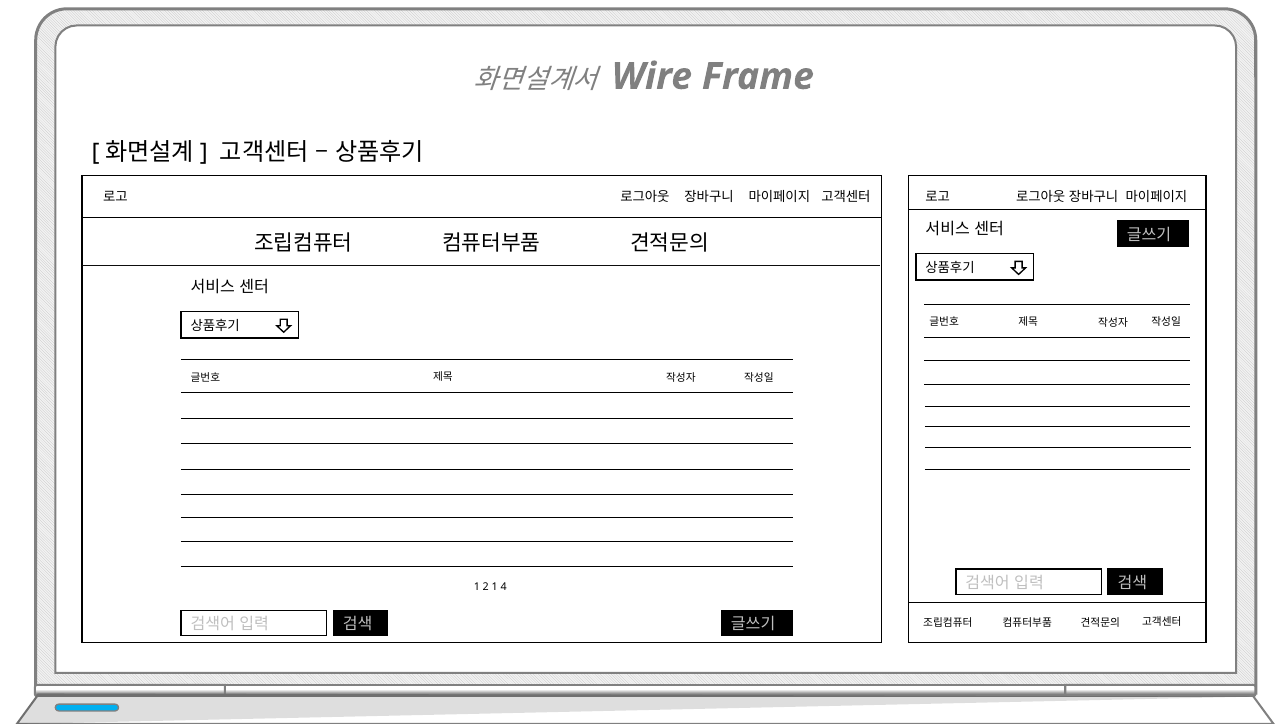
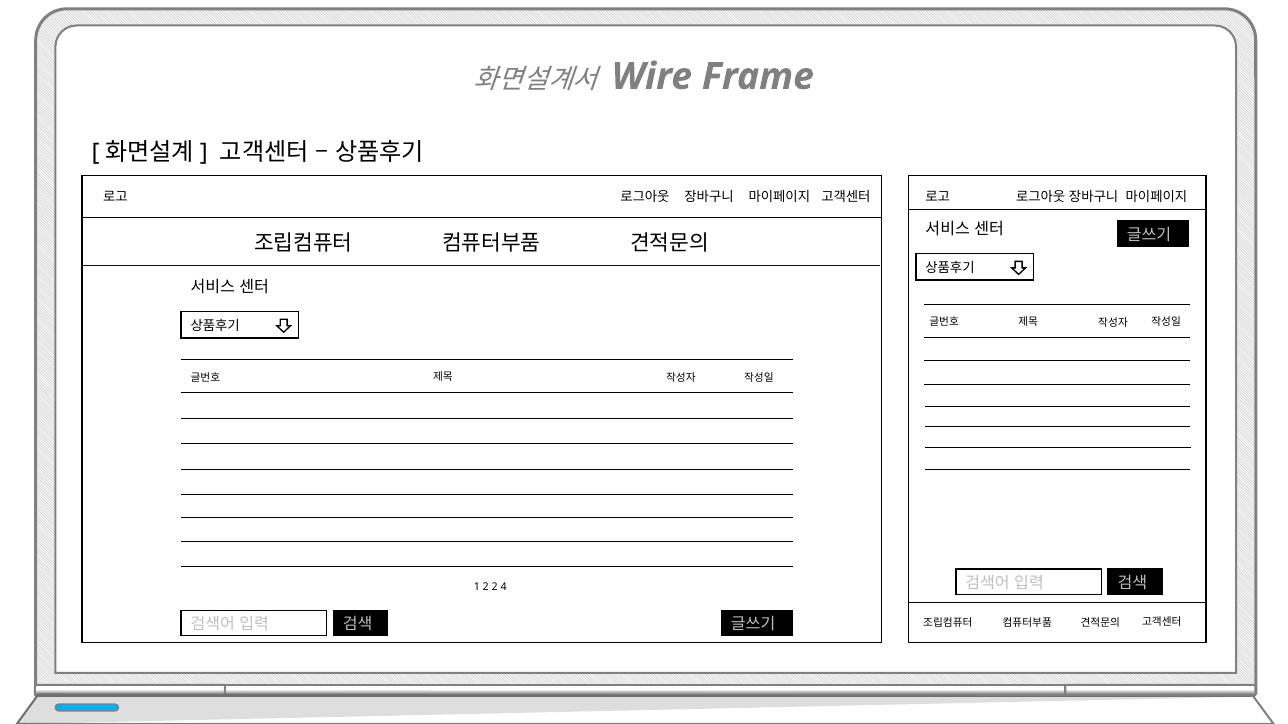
2 1: 1 -> 2
